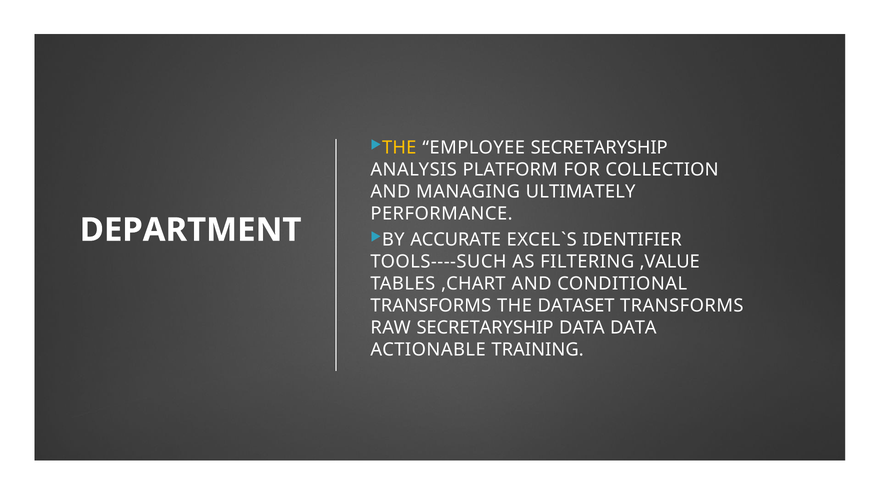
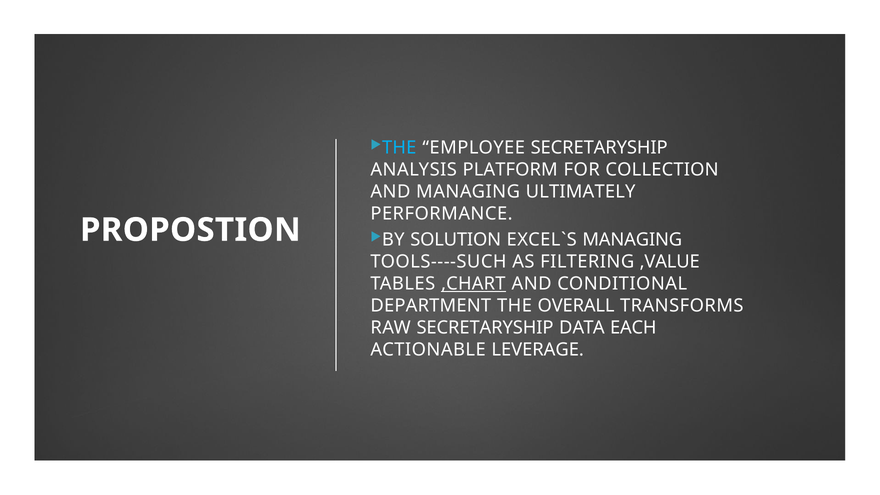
THE at (399, 148) colour: yellow -> light blue
DEPARTMENT: DEPARTMENT -> PROPOSTION
ACCURATE: ACCURATE -> SOLUTION
IDENTIFIER at (632, 240): IDENTIFIER -> MANAGING
,CHART underline: none -> present
TRANSFORMS at (431, 306): TRANSFORMS -> DEPARTMENT
DATASET: DATASET -> OVERALL
DATA DATA: DATA -> EACH
TRAINING: TRAINING -> LEVERAGE
